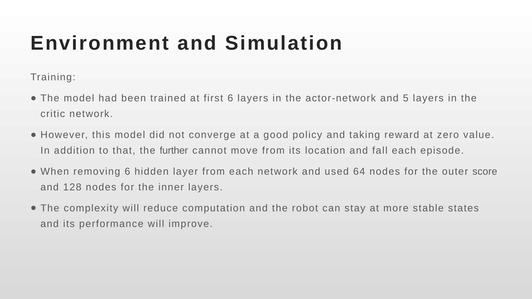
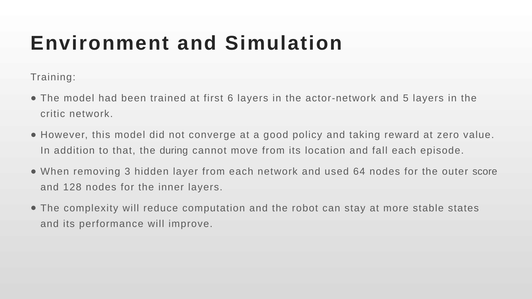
further: further -> during
removing 6: 6 -> 3
